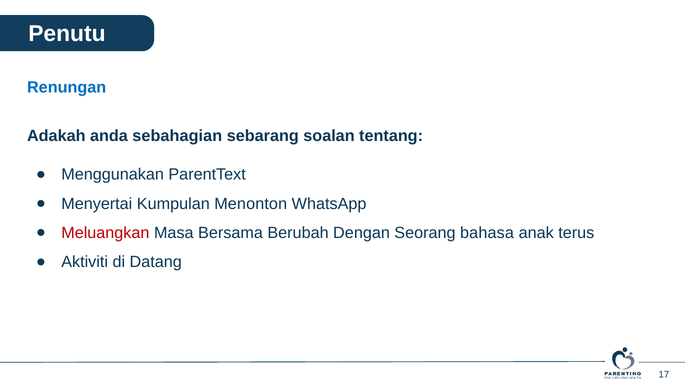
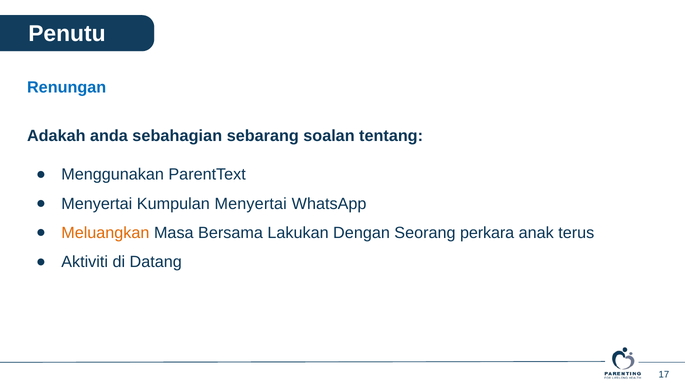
Kumpulan Menonton: Menonton -> Menyertai
Meluangkan colour: red -> orange
Berubah: Berubah -> Lakukan
bahasa: bahasa -> perkara
